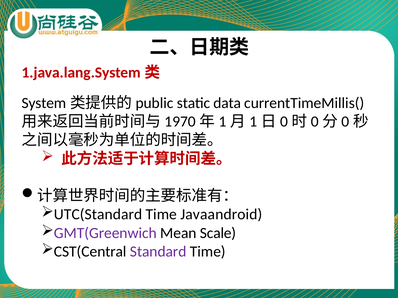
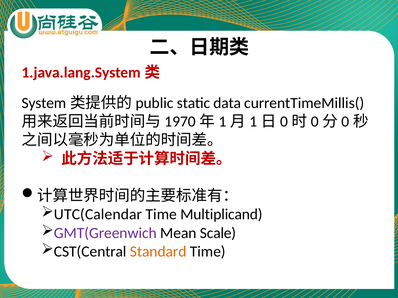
UTC(Standard: UTC(Standard -> UTC(Calendar
Javaandroid: Javaandroid -> Multiplicand
Standard colour: purple -> orange
